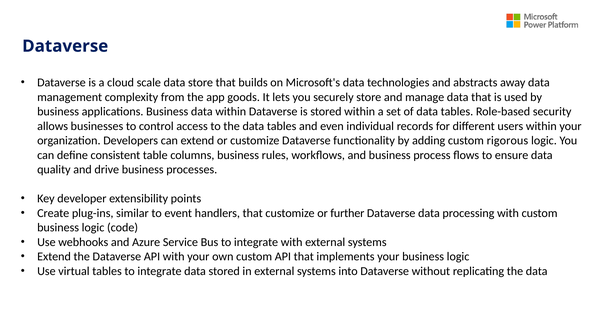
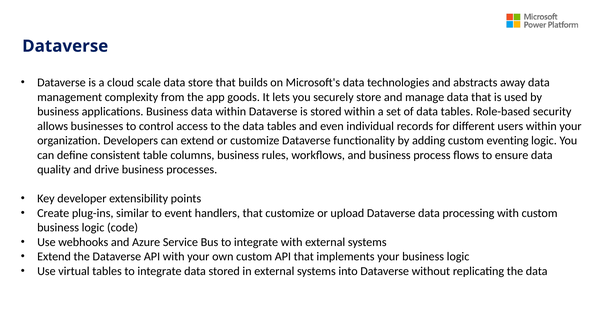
rigorous: rigorous -> eventing
further: further -> upload
